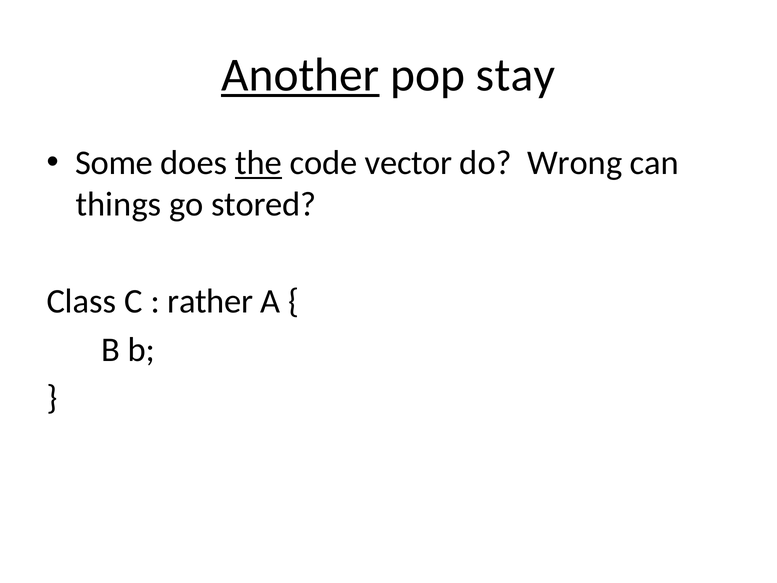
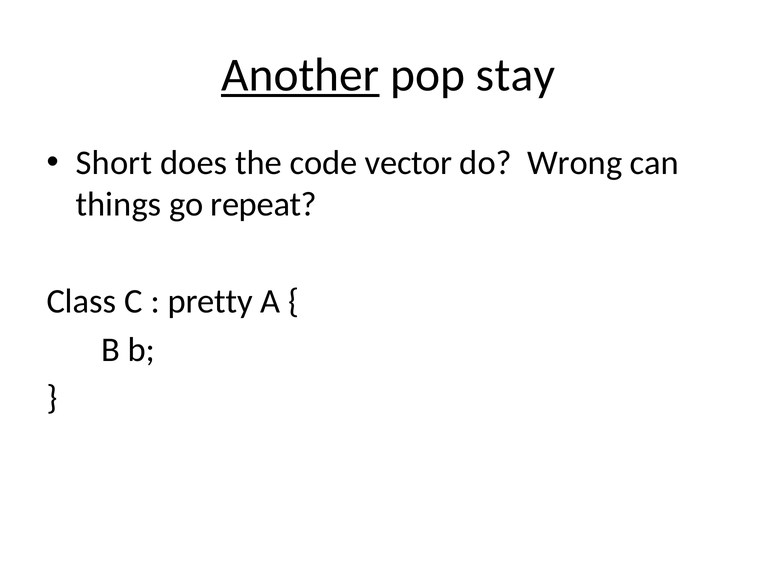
Some: Some -> Short
the underline: present -> none
stored: stored -> repeat
rather: rather -> pretty
